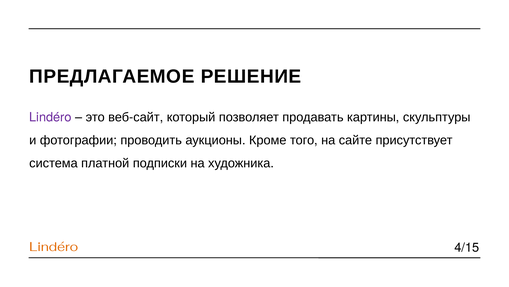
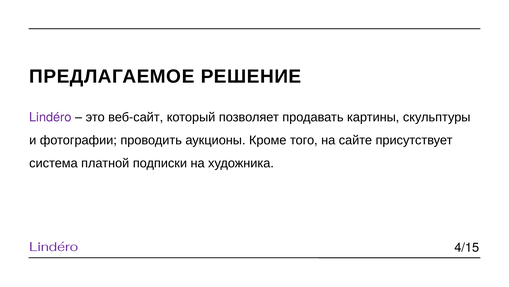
Lindéro at (54, 246) colour: orange -> purple
